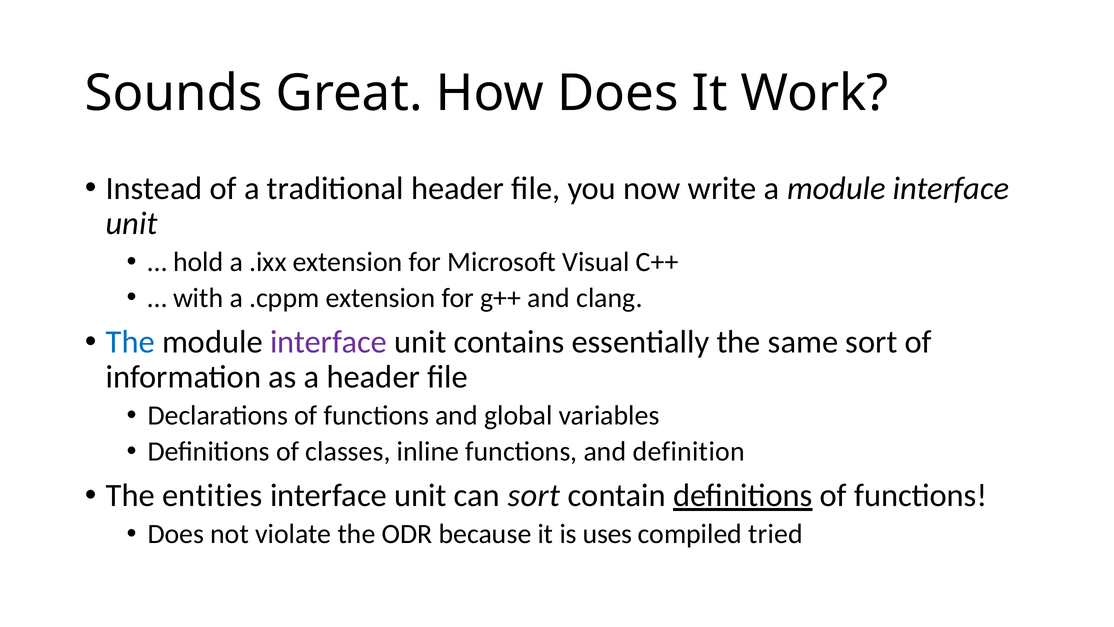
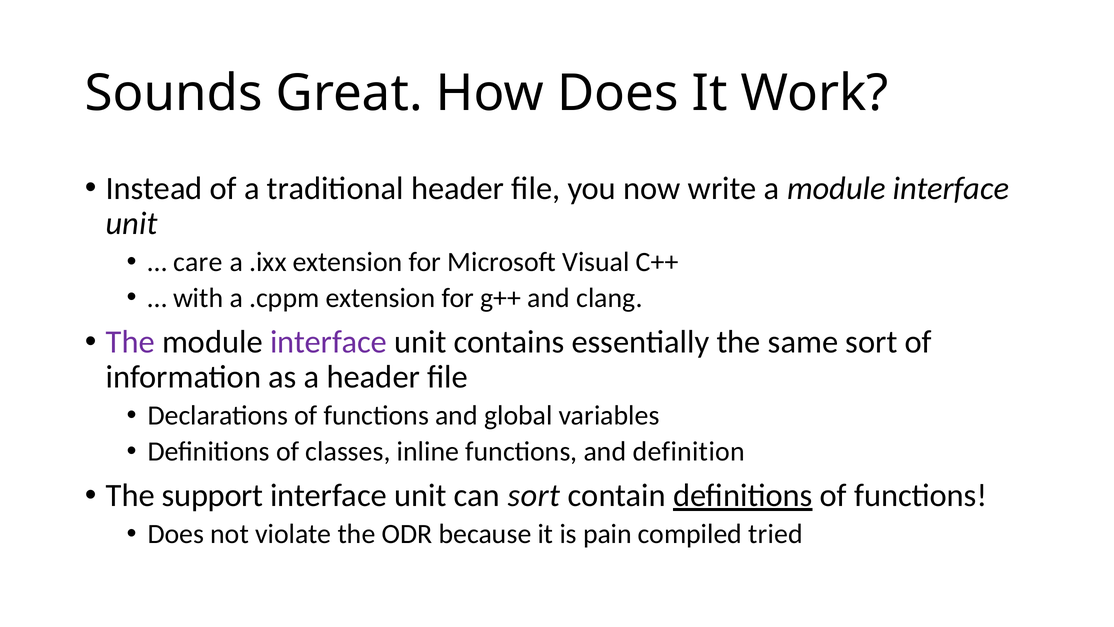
hold: hold -> care
The at (130, 342) colour: blue -> purple
entities: entities -> support
uses: uses -> pain
